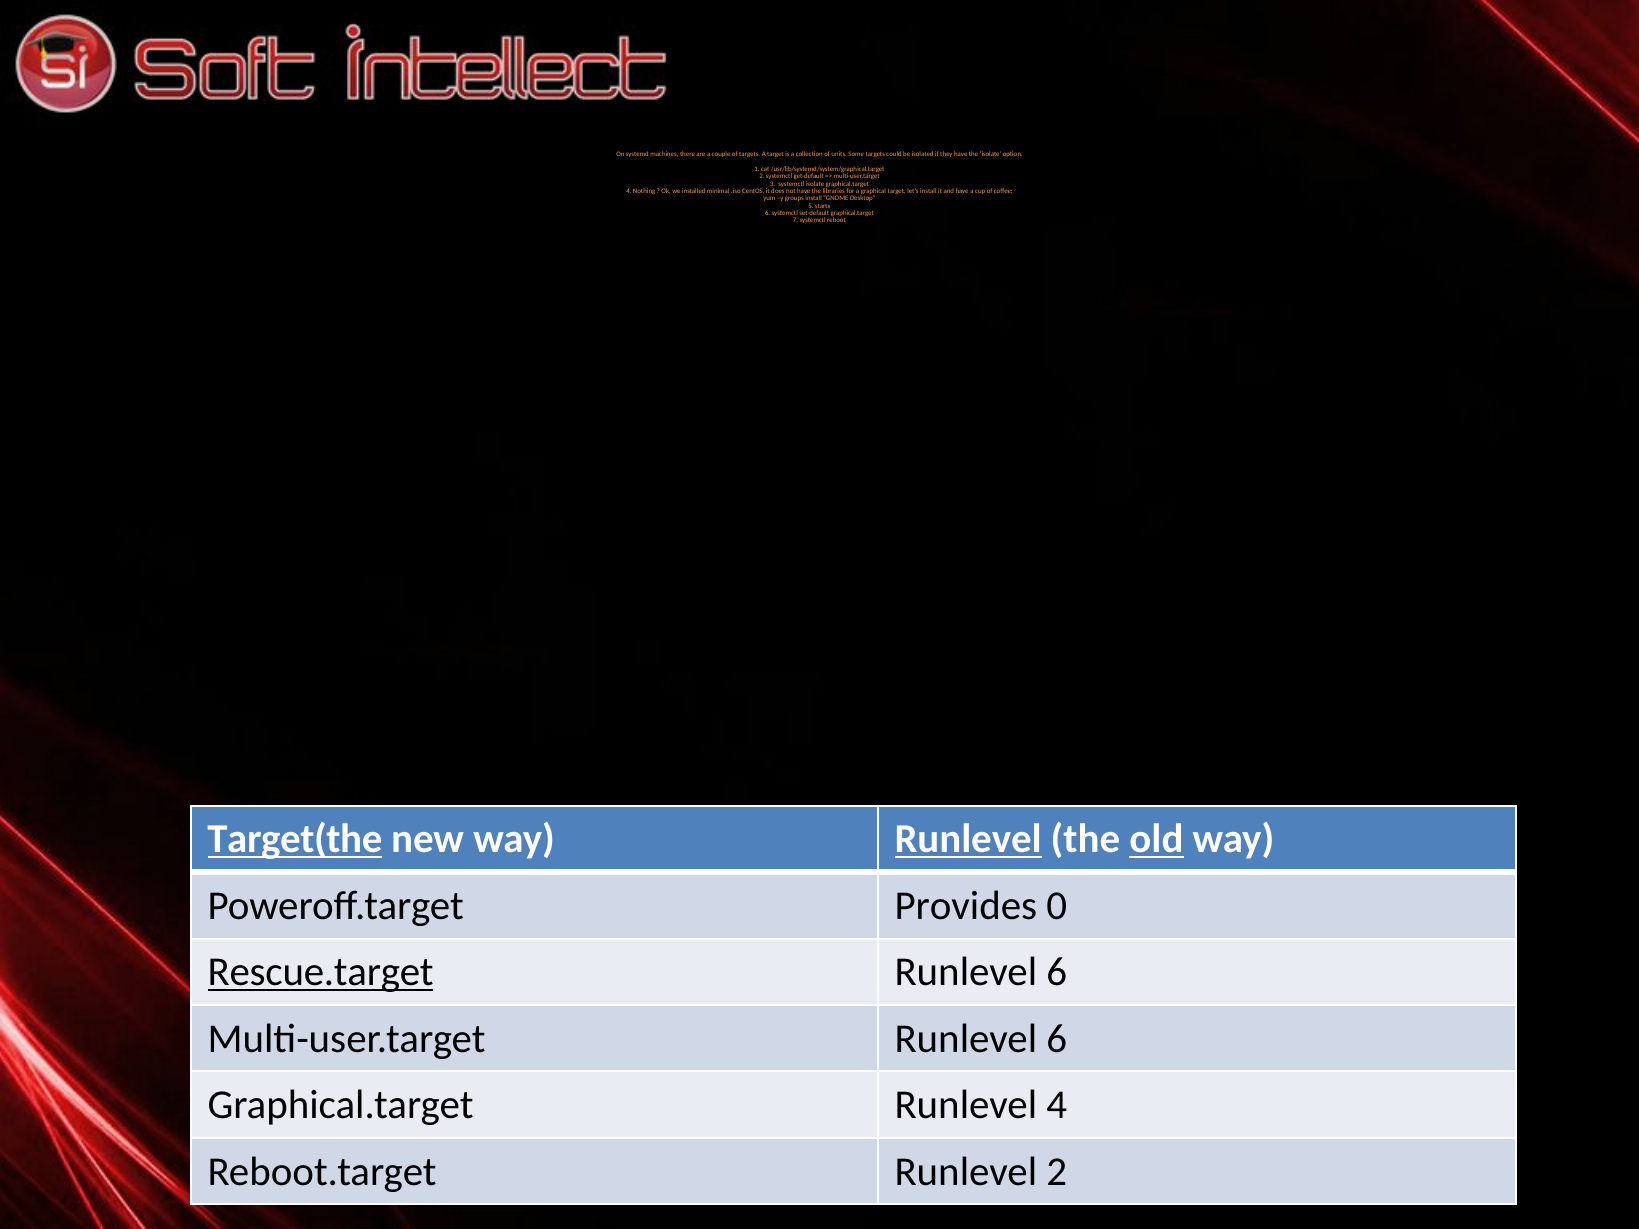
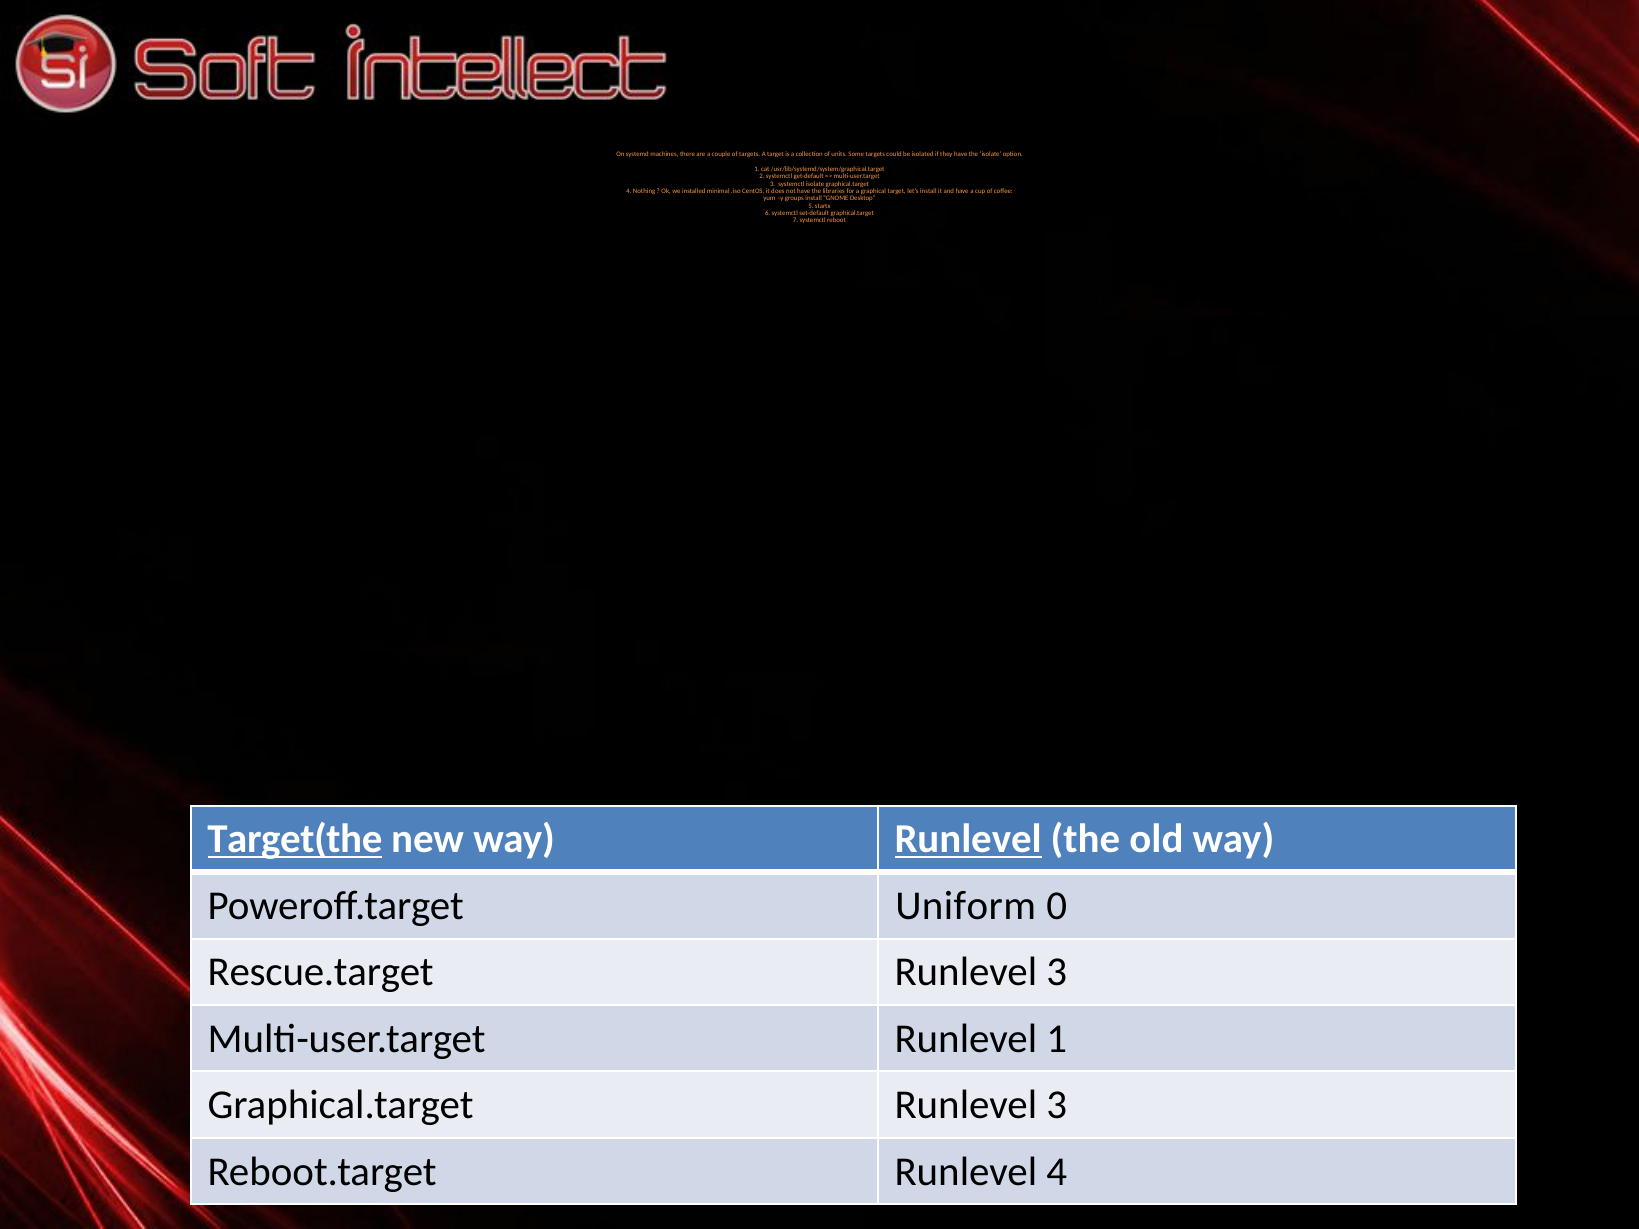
old underline: present -> none
Provides: Provides -> Uniform
Rescue.target underline: present -> none
6 at (1057, 972): 6 -> 3
Multi-user.target Runlevel 6: 6 -> 1
Graphical.target Runlevel 4: 4 -> 3
Runlevel 2: 2 -> 4
